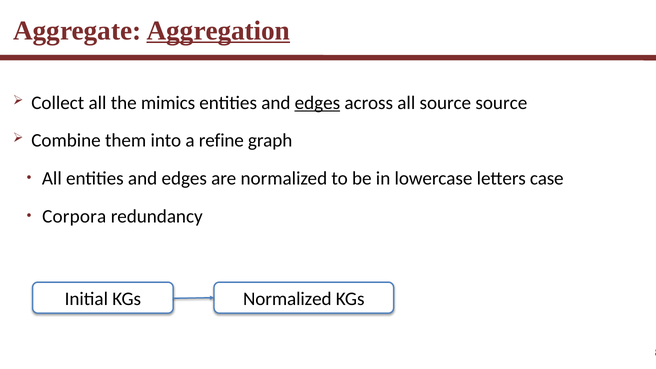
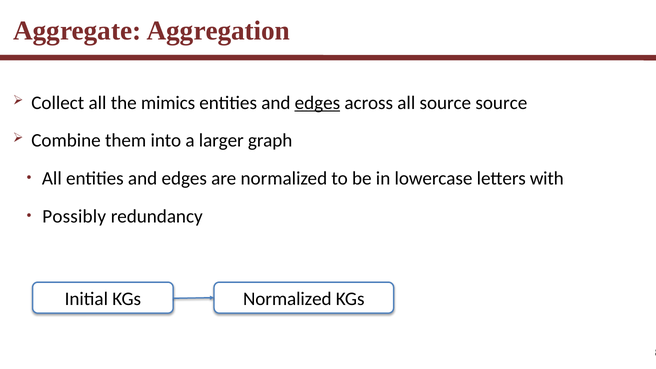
Aggregation underline: present -> none
refine: refine -> larger
case: case -> with
Corpora: Corpora -> Possibly
